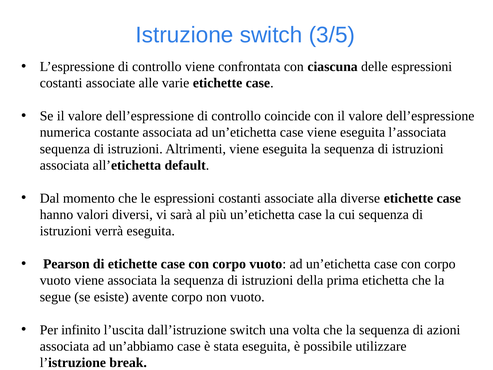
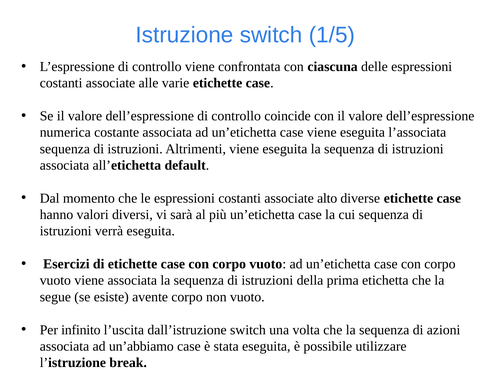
3/5: 3/5 -> 1/5
alla: alla -> alto
Pearson: Pearson -> Esercizi
